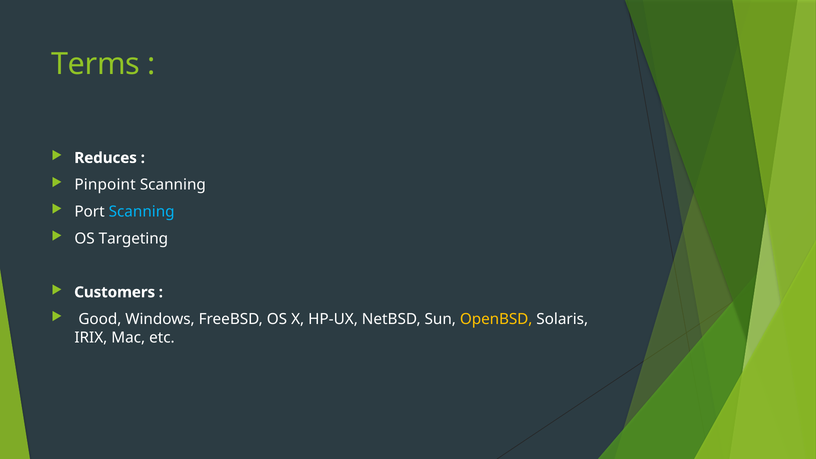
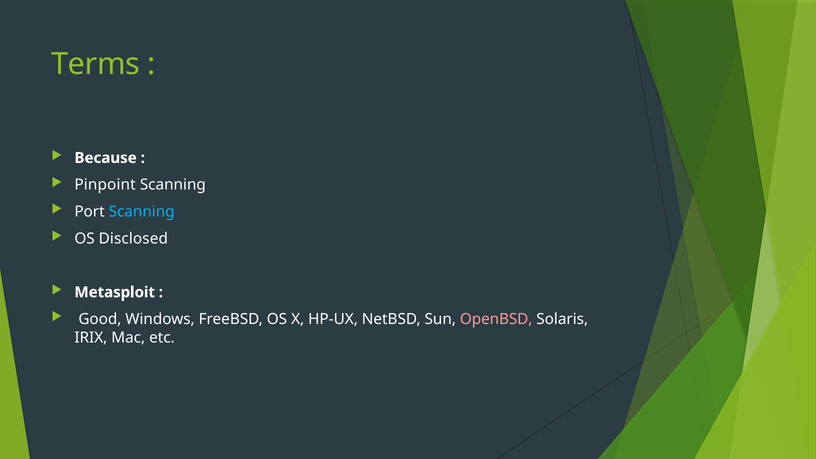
Reduces: Reduces -> Because
Targeting: Targeting -> Disclosed
Customers: Customers -> Metasploit
OpenBSD colour: yellow -> pink
